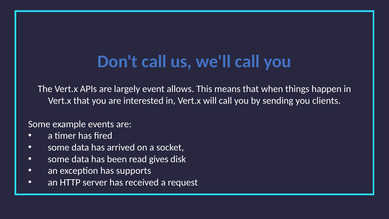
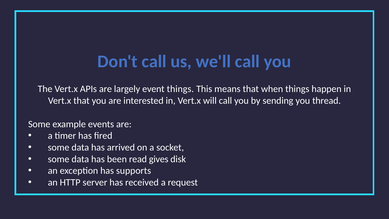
event allows: allows -> things
clients: clients -> thread
